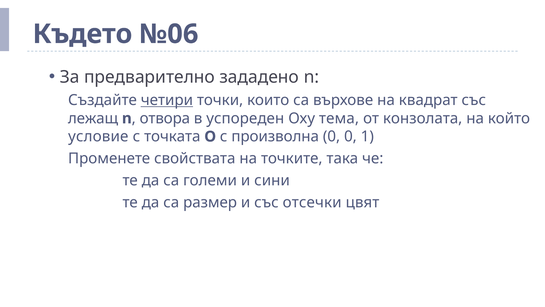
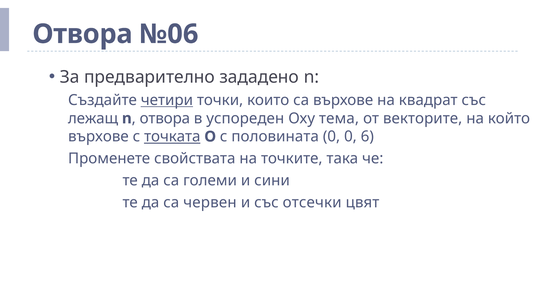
Където at (83, 34): Където -> Отвора
конзолата: конзолата -> векторите
условие at (98, 136): условие -> върхове
точката underline: none -> present
произволна: произволна -> половината
1: 1 -> 6
размер: размер -> червен
